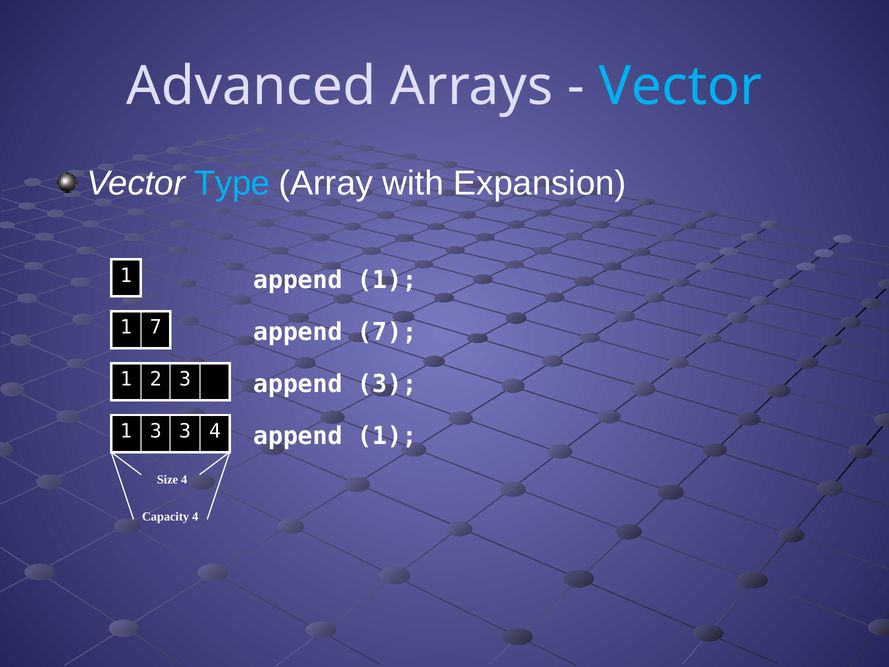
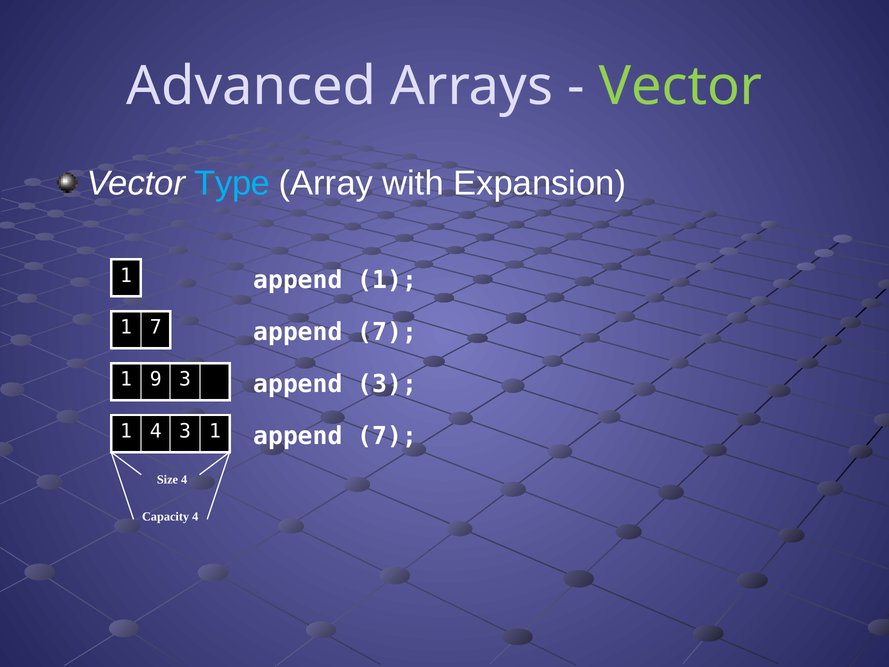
Vector at (681, 86) colour: light blue -> light green
2: 2 -> 9
1 3: 3 -> 4
4 at (215, 431): 4 -> 1
1 at (387, 436): 1 -> 7
